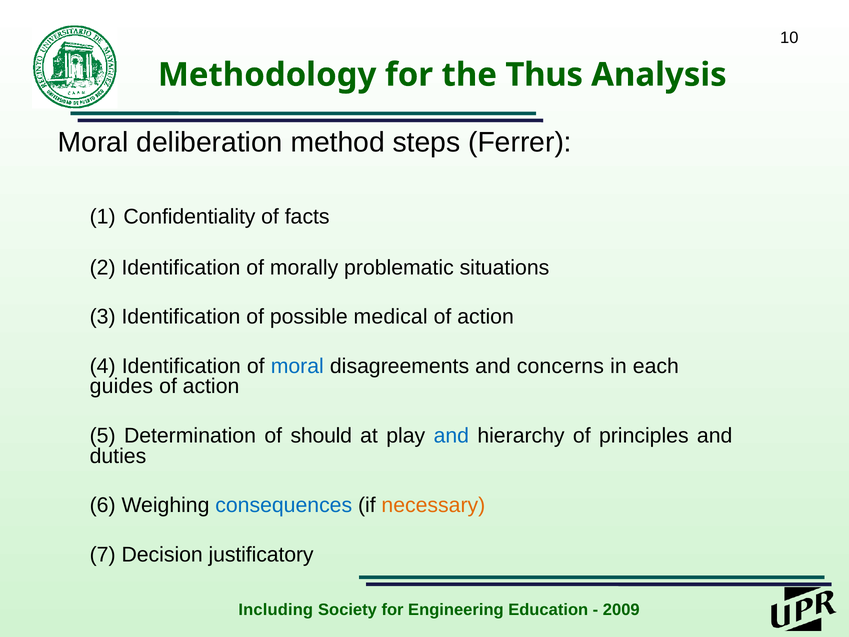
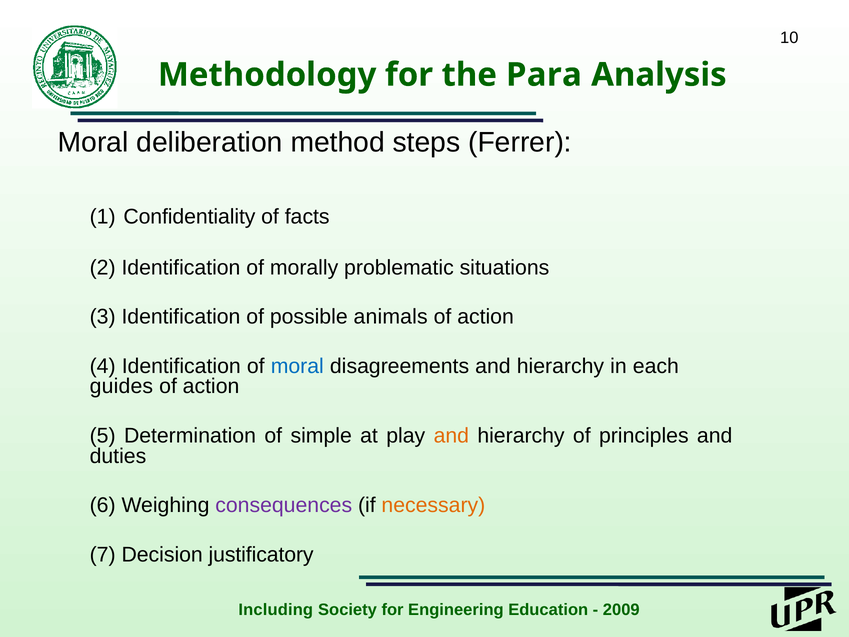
Thus: Thus -> Para
medical: medical -> animals
disagreements and concerns: concerns -> hierarchy
should: should -> simple
and at (451, 436) colour: blue -> orange
consequences colour: blue -> purple
